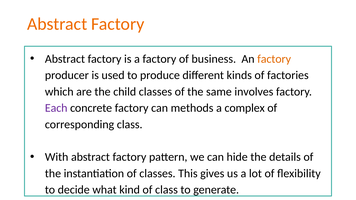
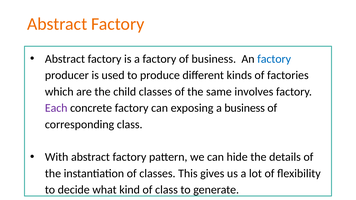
factory at (274, 59) colour: orange -> blue
methods: methods -> exposing
a complex: complex -> business
